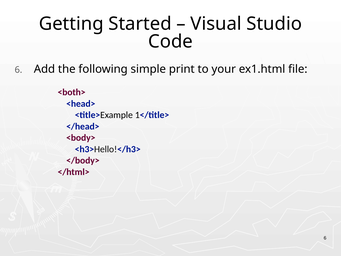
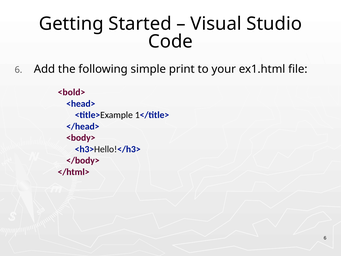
<both>: <both> -> <bold>
